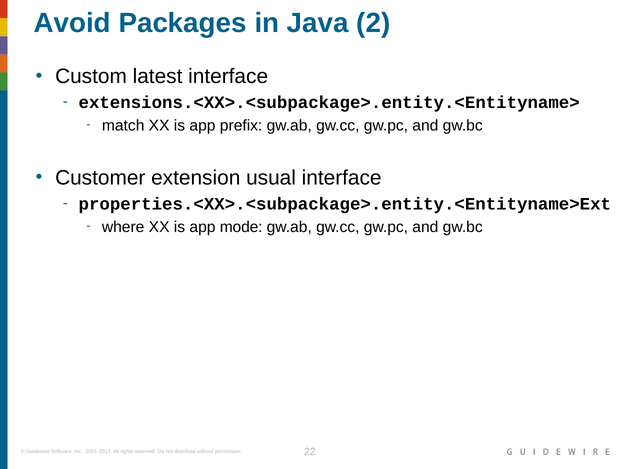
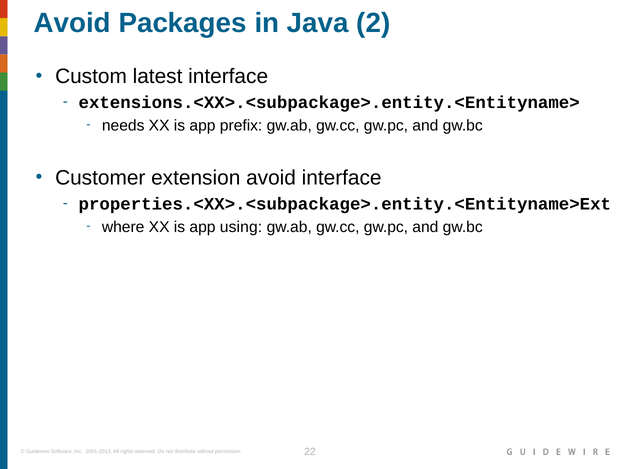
match: match -> needs
extension usual: usual -> avoid
mode: mode -> using
